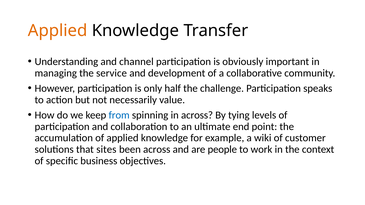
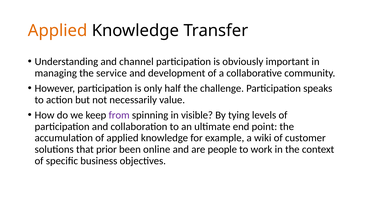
from colour: blue -> purple
in across: across -> visible
sites: sites -> prior
been across: across -> online
